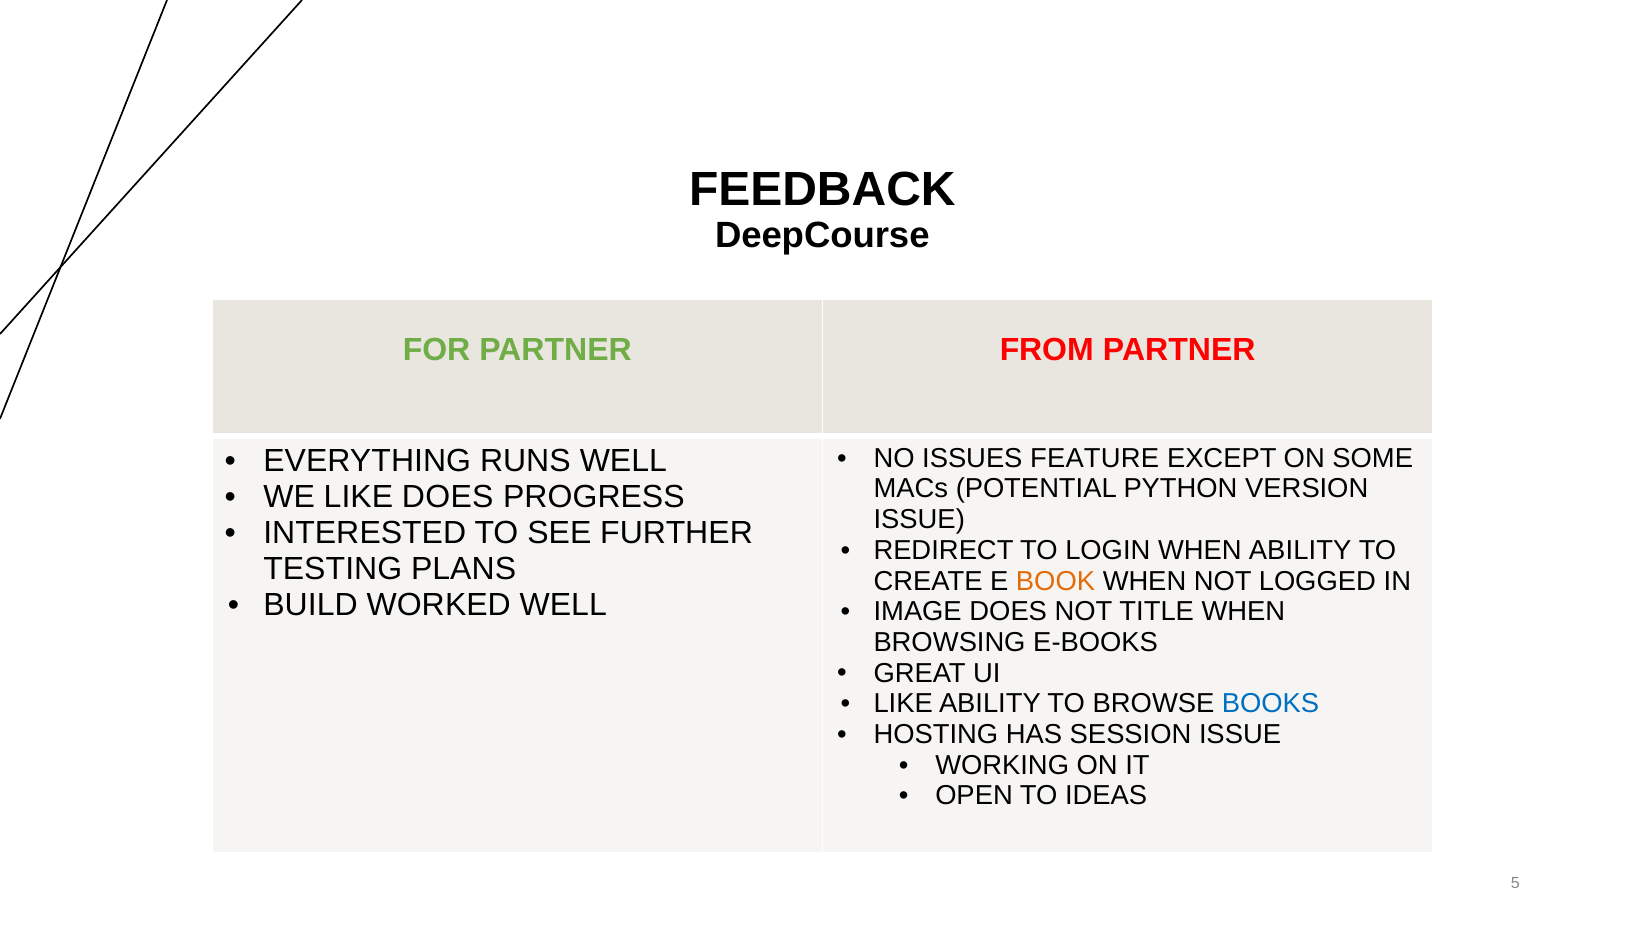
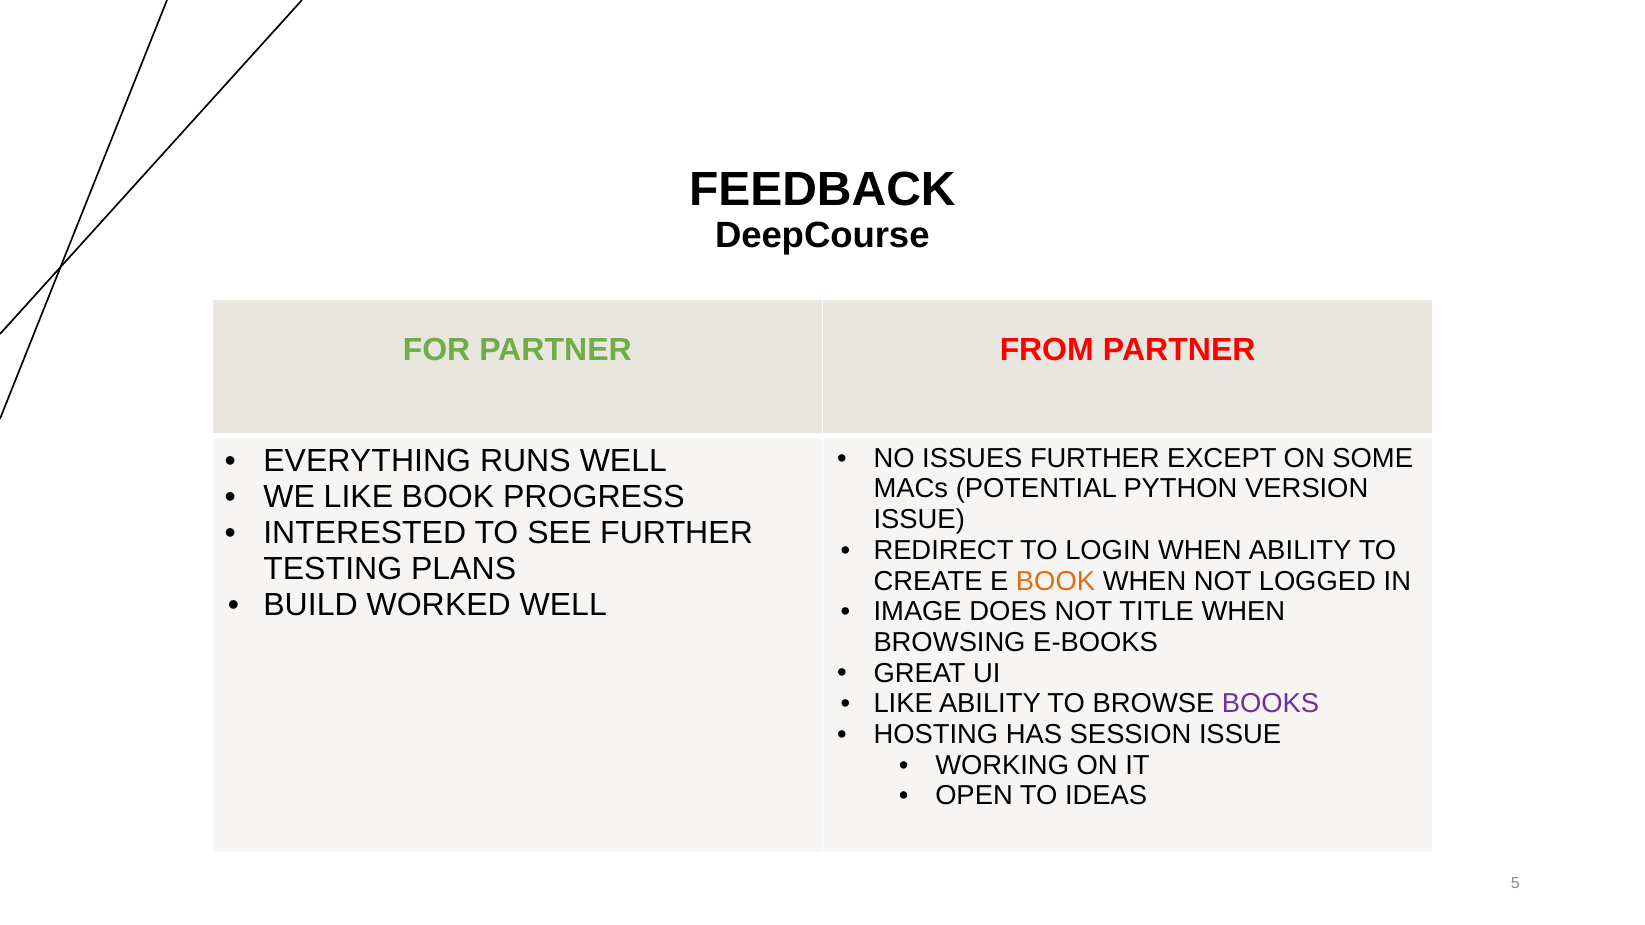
ISSUES FEATURE: FEATURE -> FURTHER
LIKE DOES: DOES -> BOOK
BOOKS colour: blue -> purple
